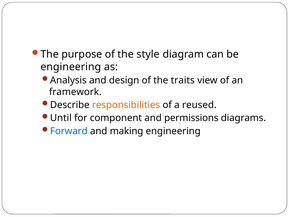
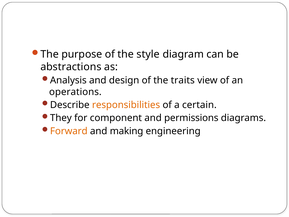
engineering at (71, 67): engineering -> abstractions
framework: framework -> operations
reused: reused -> certain
Until: Until -> They
Forward colour: blue -> orange
